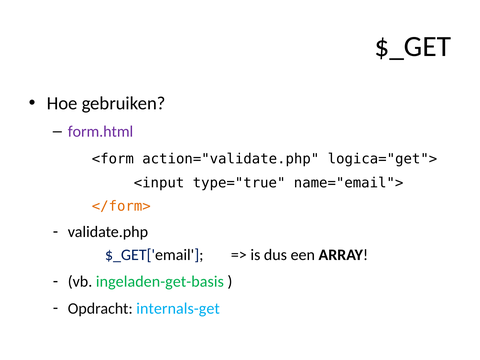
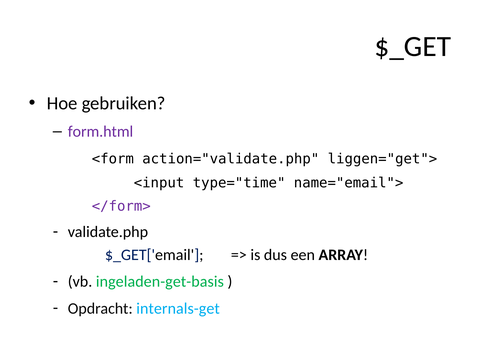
logica="get">: logica="get"> -> liggen="get">
type="true: type="true -> type="time
</form> colour: orange -> purple
